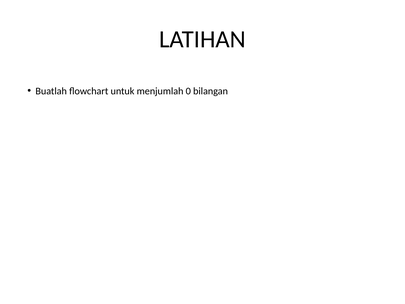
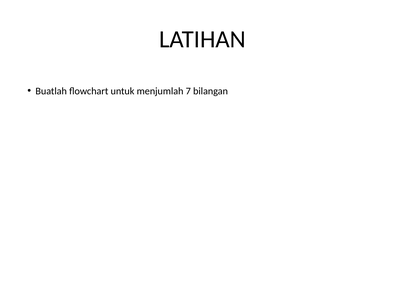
0: 0 -> 7
